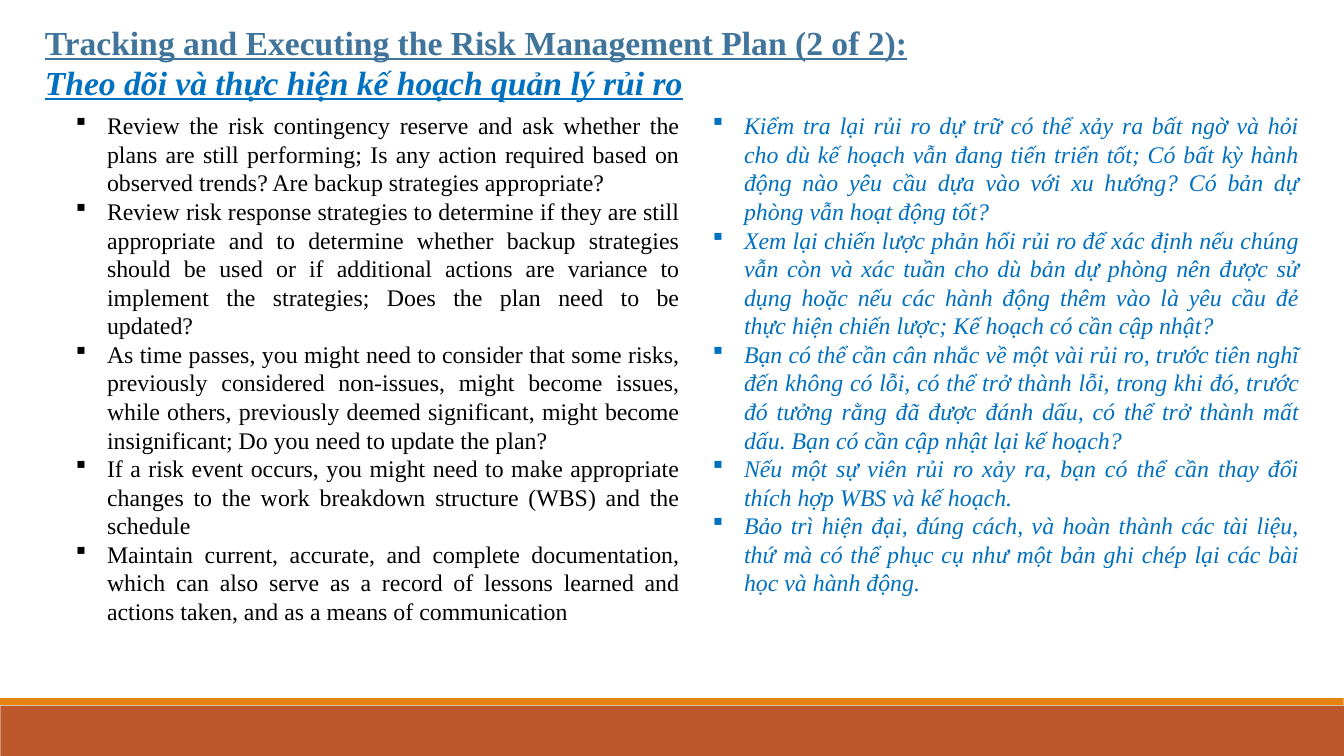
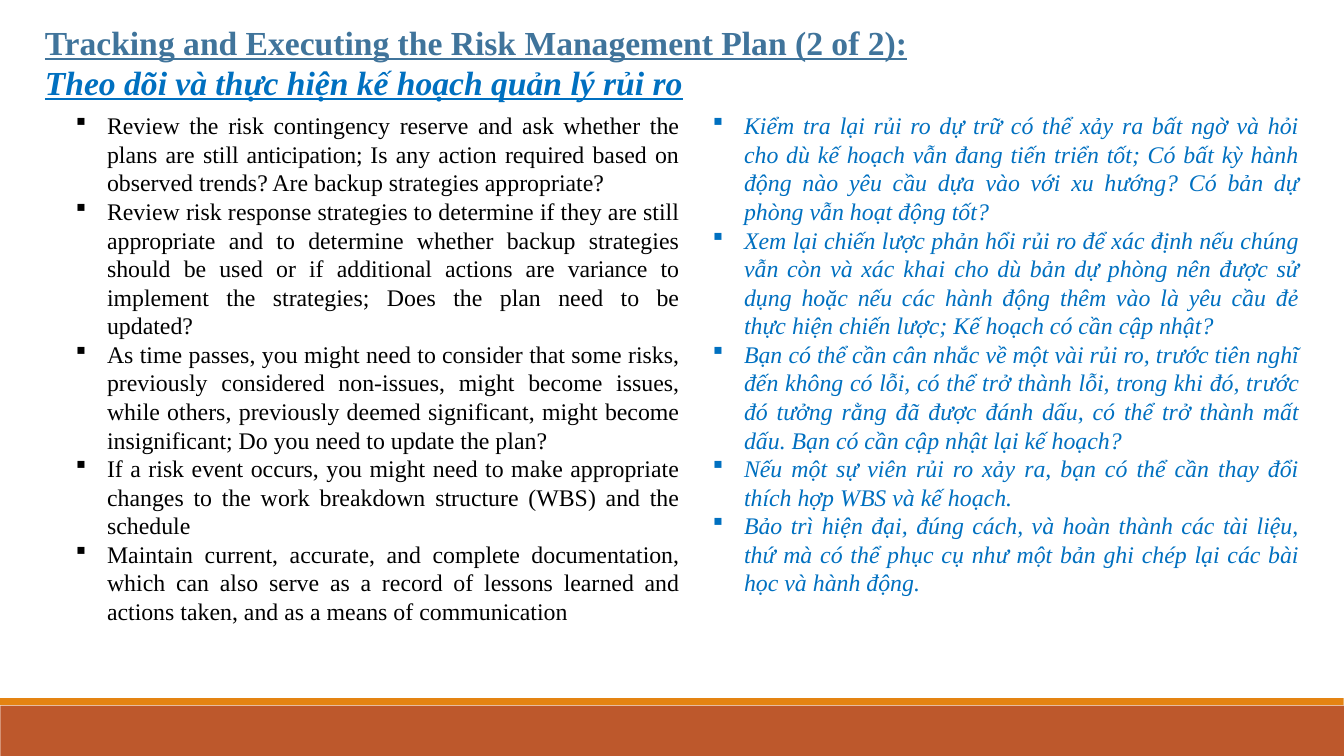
performing: performing -> anticipation
tuần: tuần -> khai
